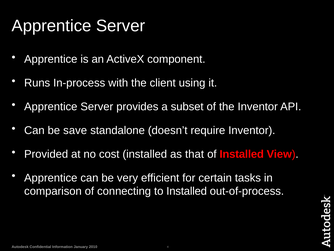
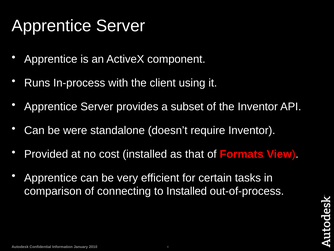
save: save -> were
of Installed: Installed -> Formats
